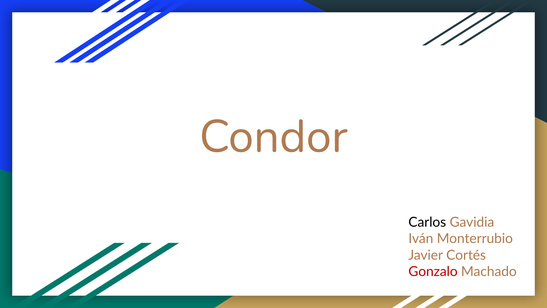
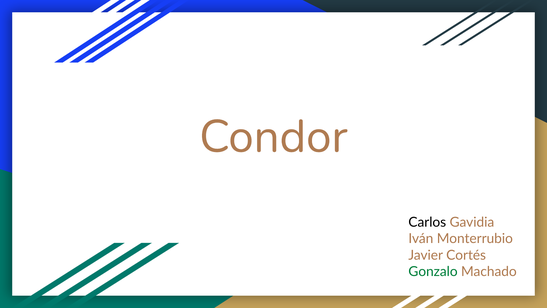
Gonzalo colour: red -> green
